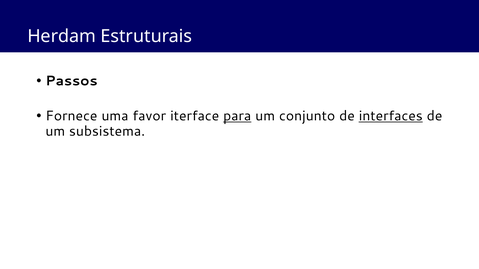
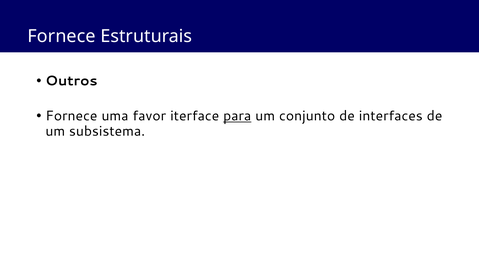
Herdam at (62, 36): Herdam -> Fornece
Passos: Passos -> Outros
interfaces underline: present -> none
